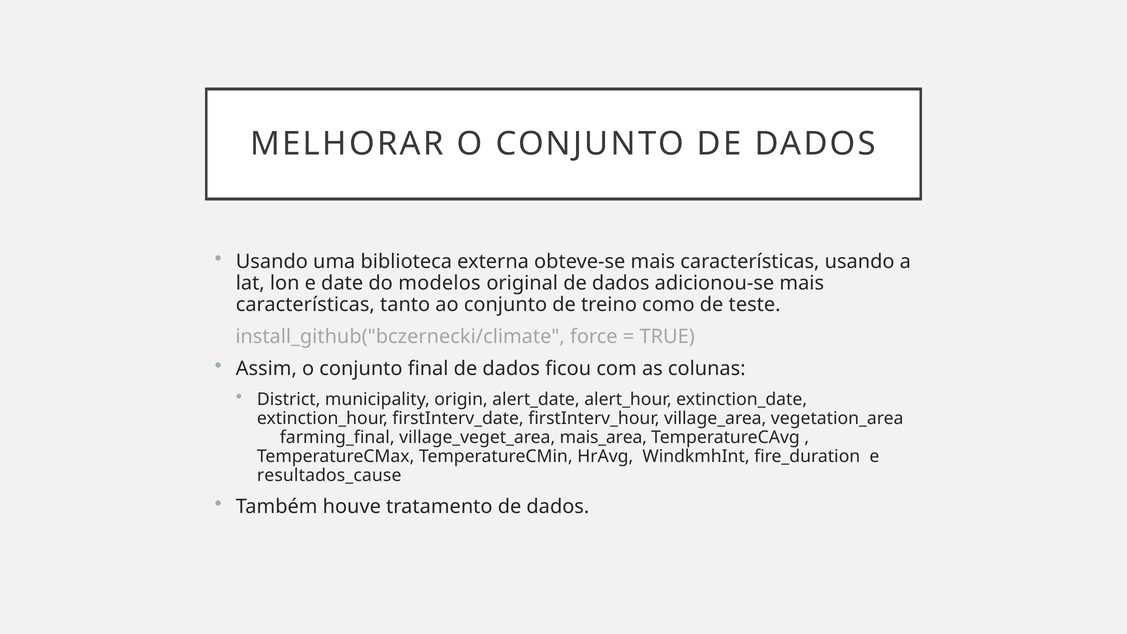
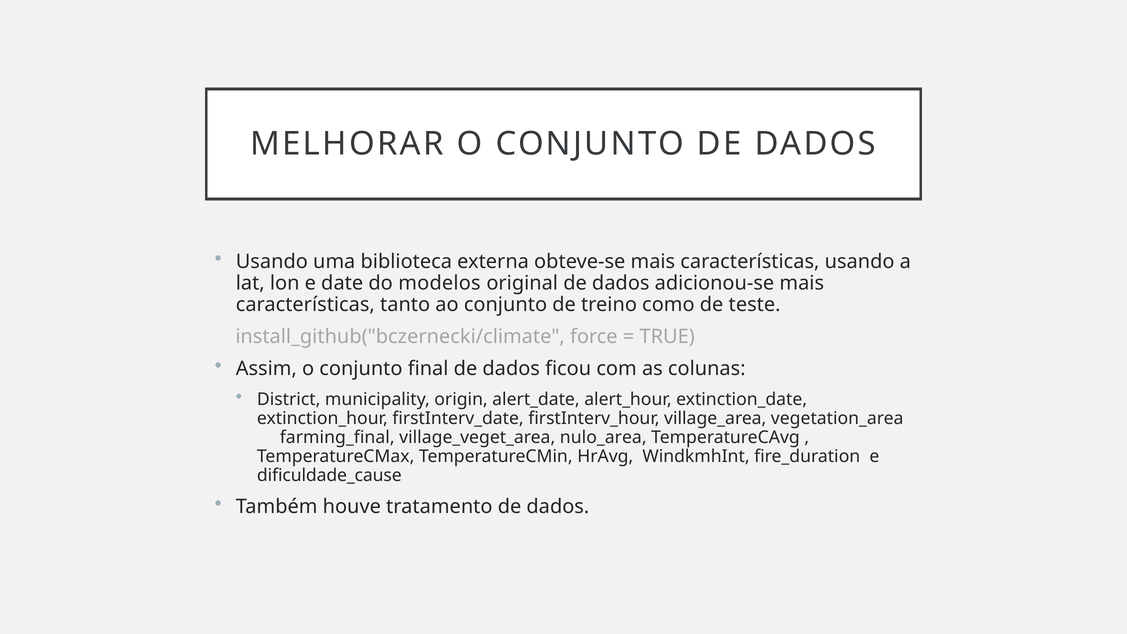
mais_area: mais_area -> nulo_area
resultados_cause: resultados_cause -> dificuldade_cause
